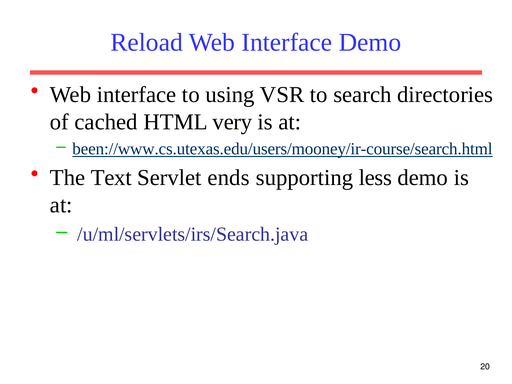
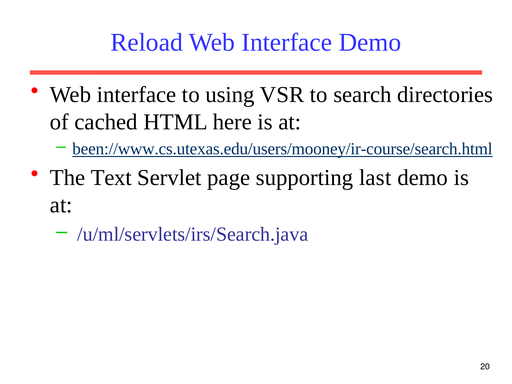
very: very -> here
ends: ends -> page
less: less -> last
